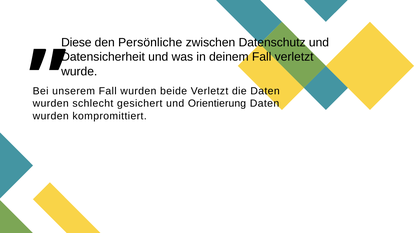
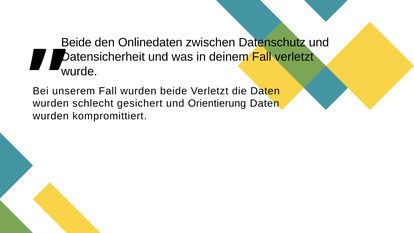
Diese at (76, 42): Diese -> Beide
Persönliche: Persönliche -> Onlinedaten
